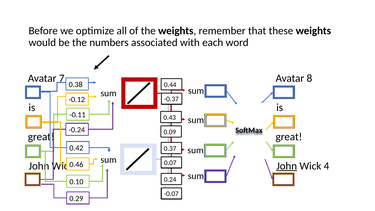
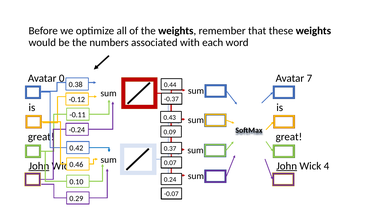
7: 7 -> 0
8: 8 -> 7
John at (39, 166) underline: none -> present
